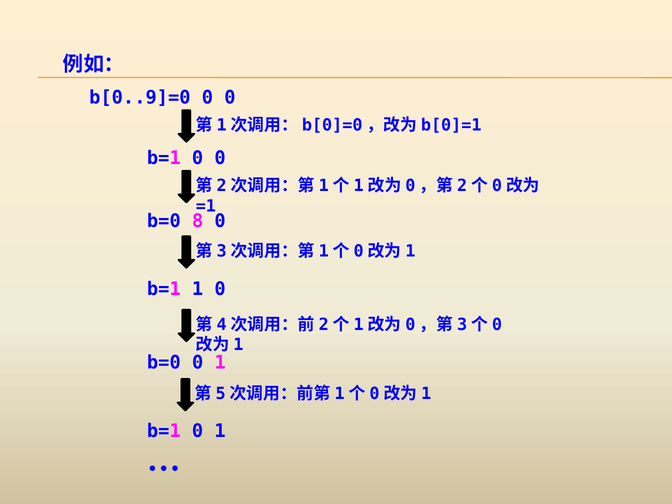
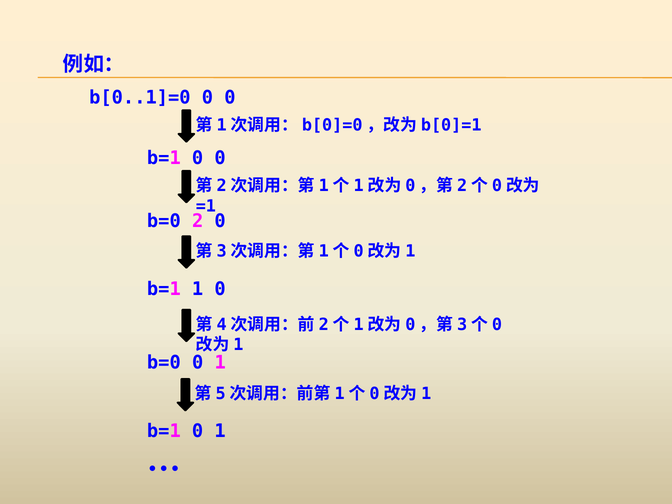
b[0..9]=0: b[0..9]=0 -> b[0..1]=0
8: 8 -> 2
